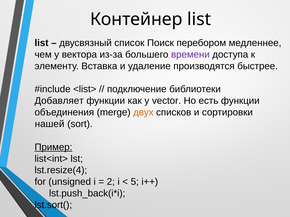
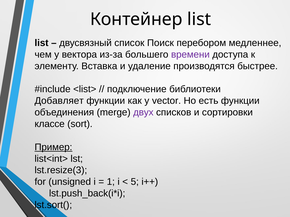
двух colour: orange -> purple
нашей: нашей -> классе
lst.resize(4: lst.resize(4 -> lst.resize(3
2: 2 -> 1
